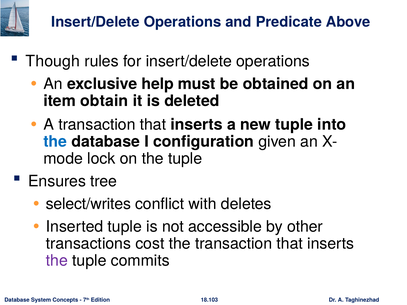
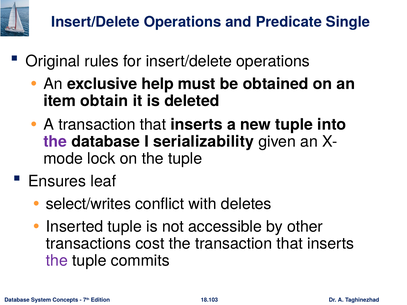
Above: Above -> Single
Though: Though -> Original
the at (55, 142) colour: blue -> purple
configuration: configuration -> serializability
tree: tree -> leaf
